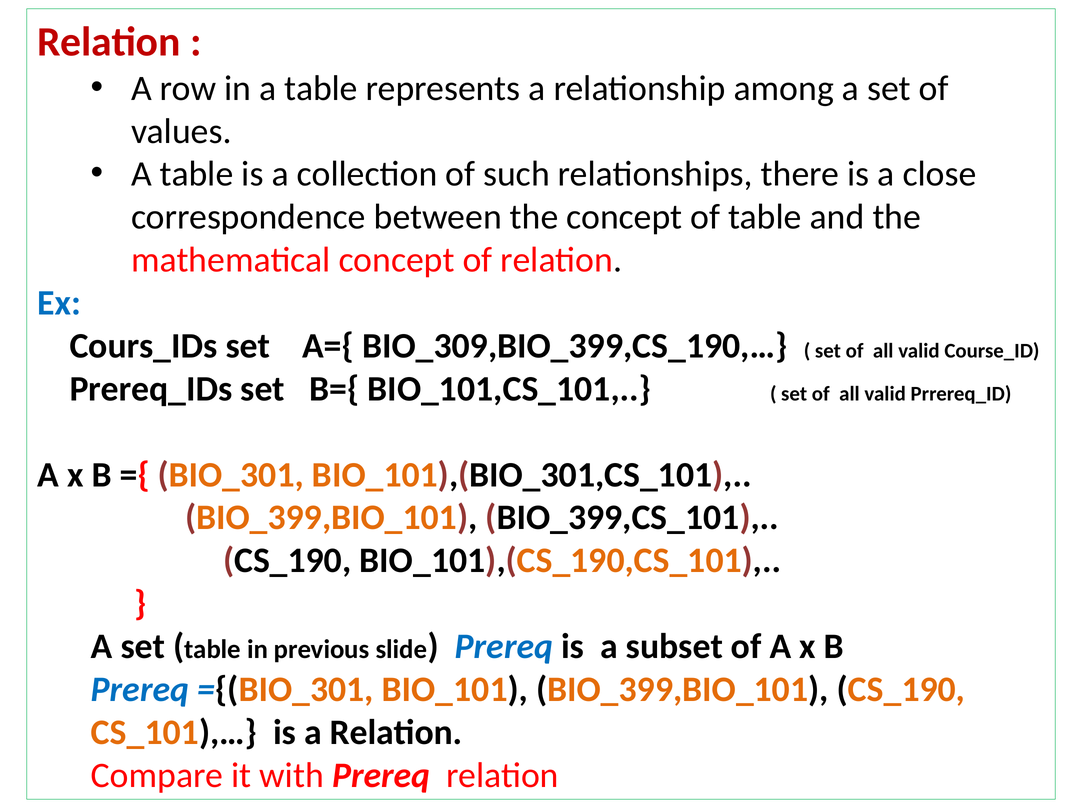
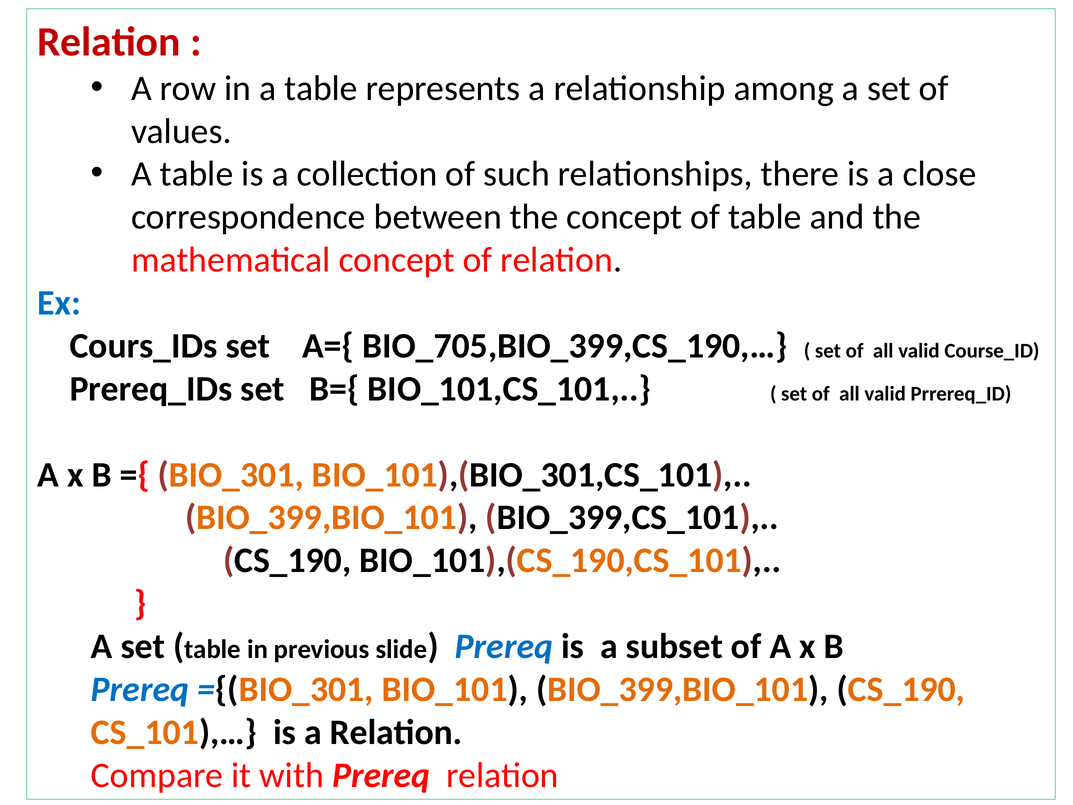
BIO_309,BIO_399,CS_190,…: BIO_309,BIO_399,CS_190,… -> BIO_705,BIO_399,CS_190,…
